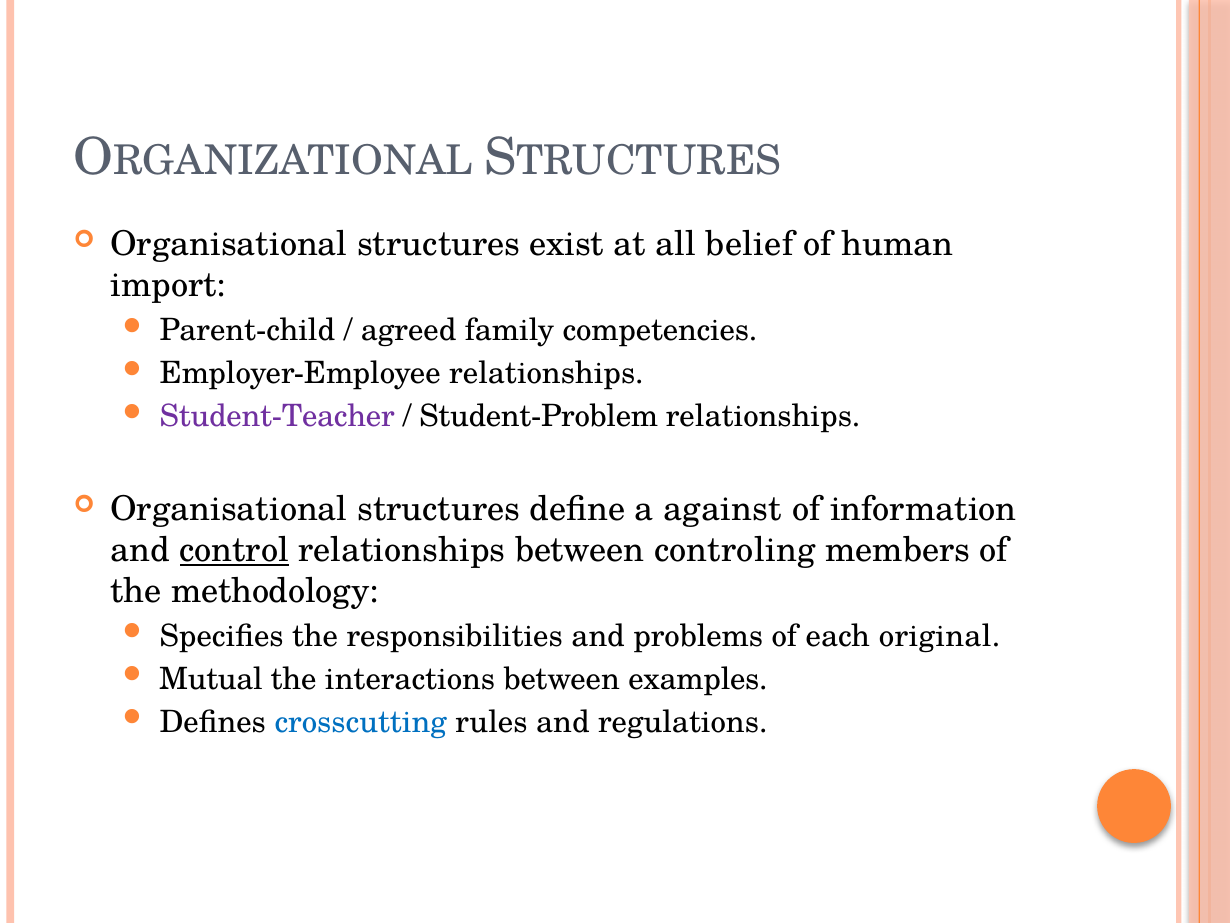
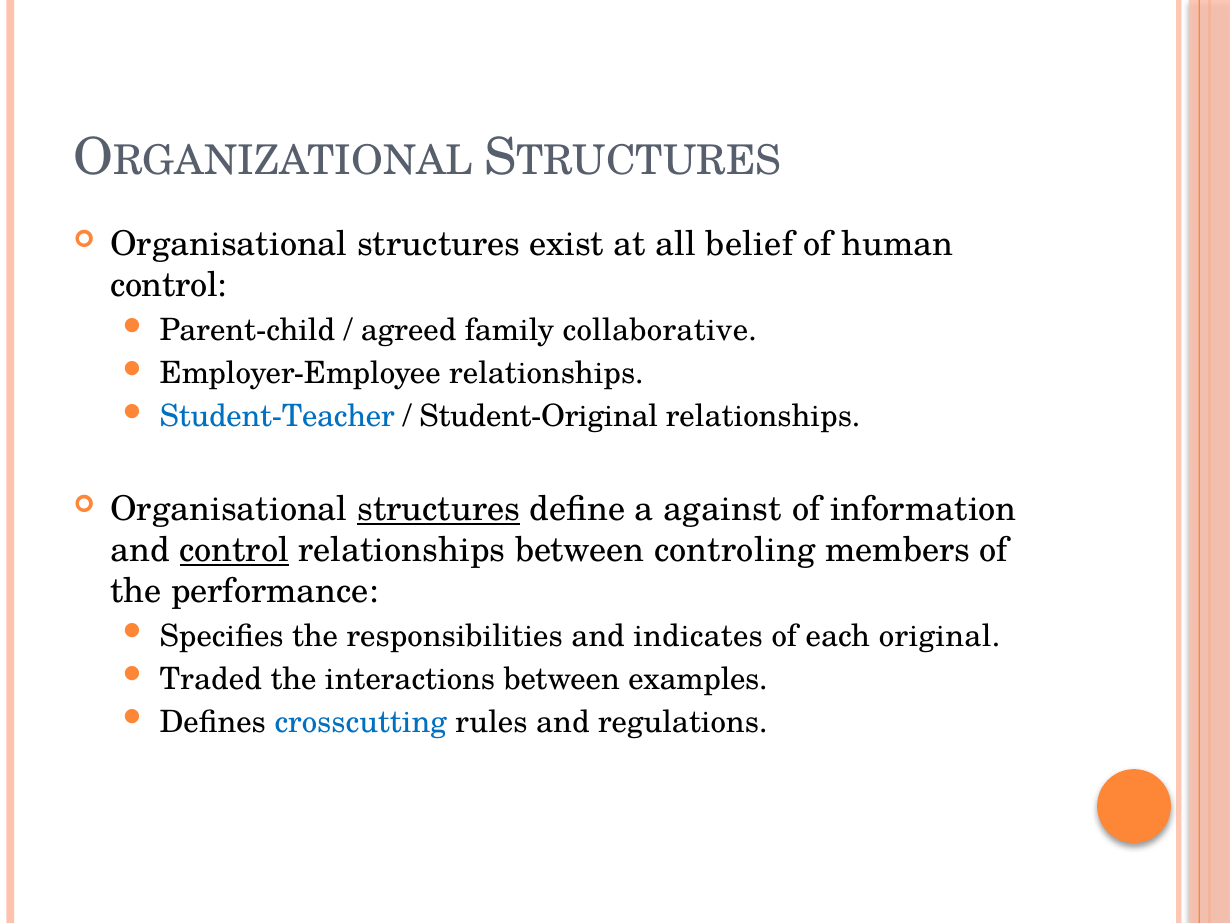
import at (168, 285): import -> control
competencies: competencies -> collaborative
Student-Teacher colour: purple -> blue
Student-Problem: Student-Problem -> Student-Original
structures at (439, 509) underline: none -> present
methodology: methodology -> performance
problems: problems -> indicates
Mutual: Mutual -> Traded
